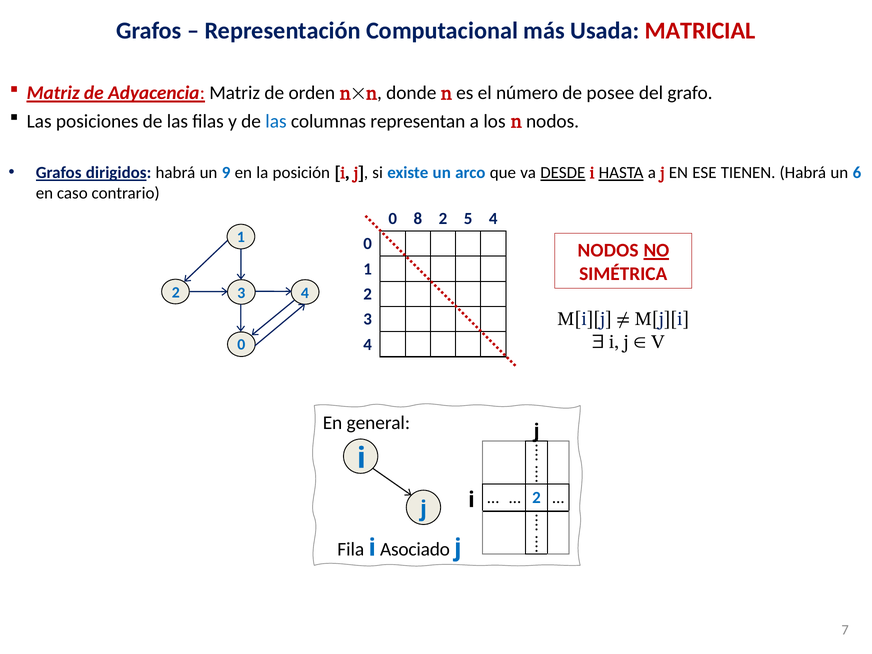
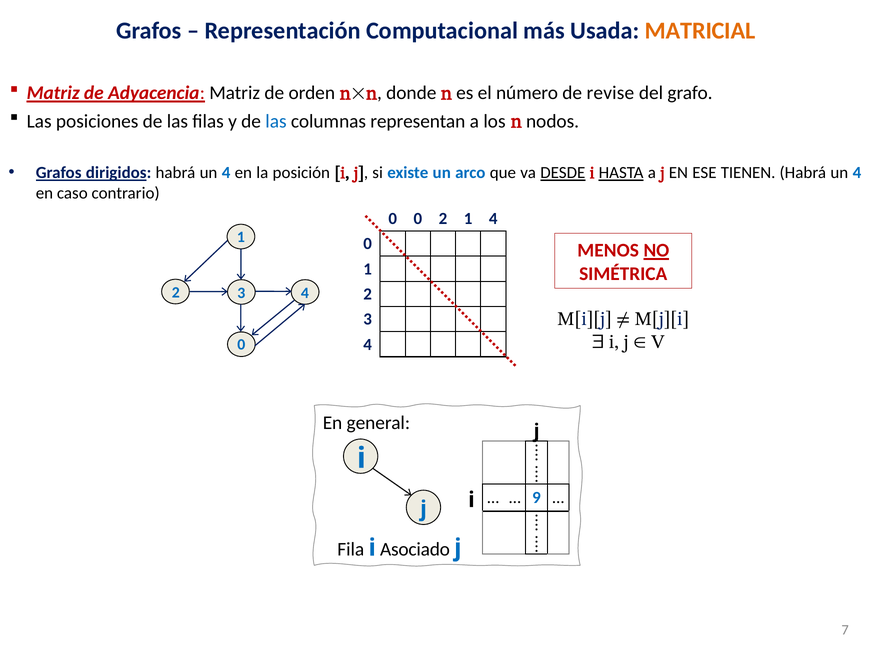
MATRICIAL colour: red -> orange
posee: posee -> revise
dirigidos habrá un 9: 9 -> 4
6 at (857, 173): 6 -> 4
8 at (418, 219): 8 -> 0
5 at (468, 219): 5 -> 1
NODOS at (608, 251): NODOS -> MENOS
2 at (537, 498): 2 -> 9
